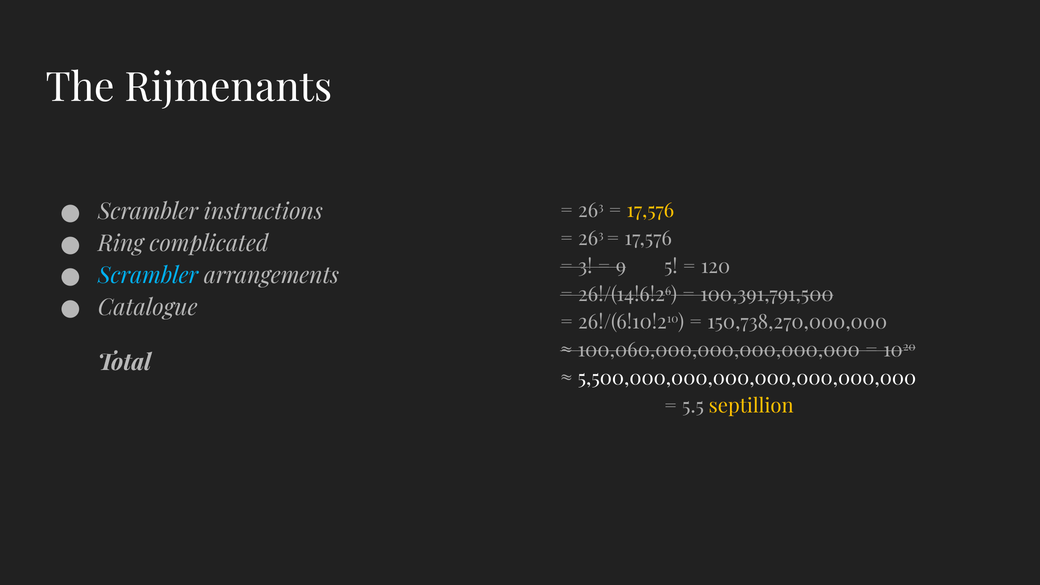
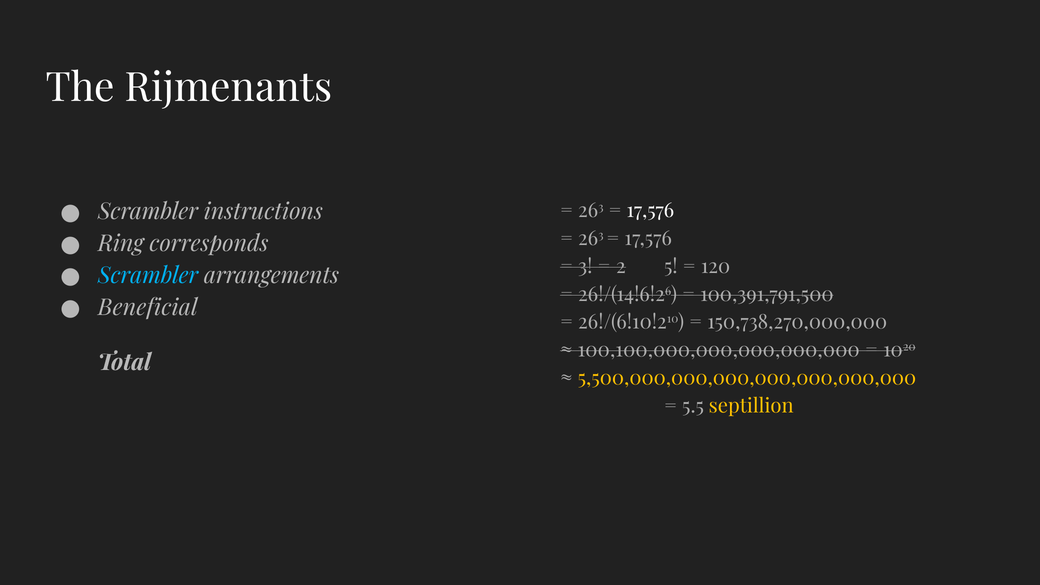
17,576 at (650, 211) colour: yellow -> white
complicated: complicated -> corresponds
9: 9 -> 2
Catalogue: Catalogue -> Beneficial
100,060,000,000,000,000,000: 100,060,000,000,000,000,000 -> 100,100,000,000,000,000,000
5,500,000,000,000,000,000,000,000 colour: white -> yellow
